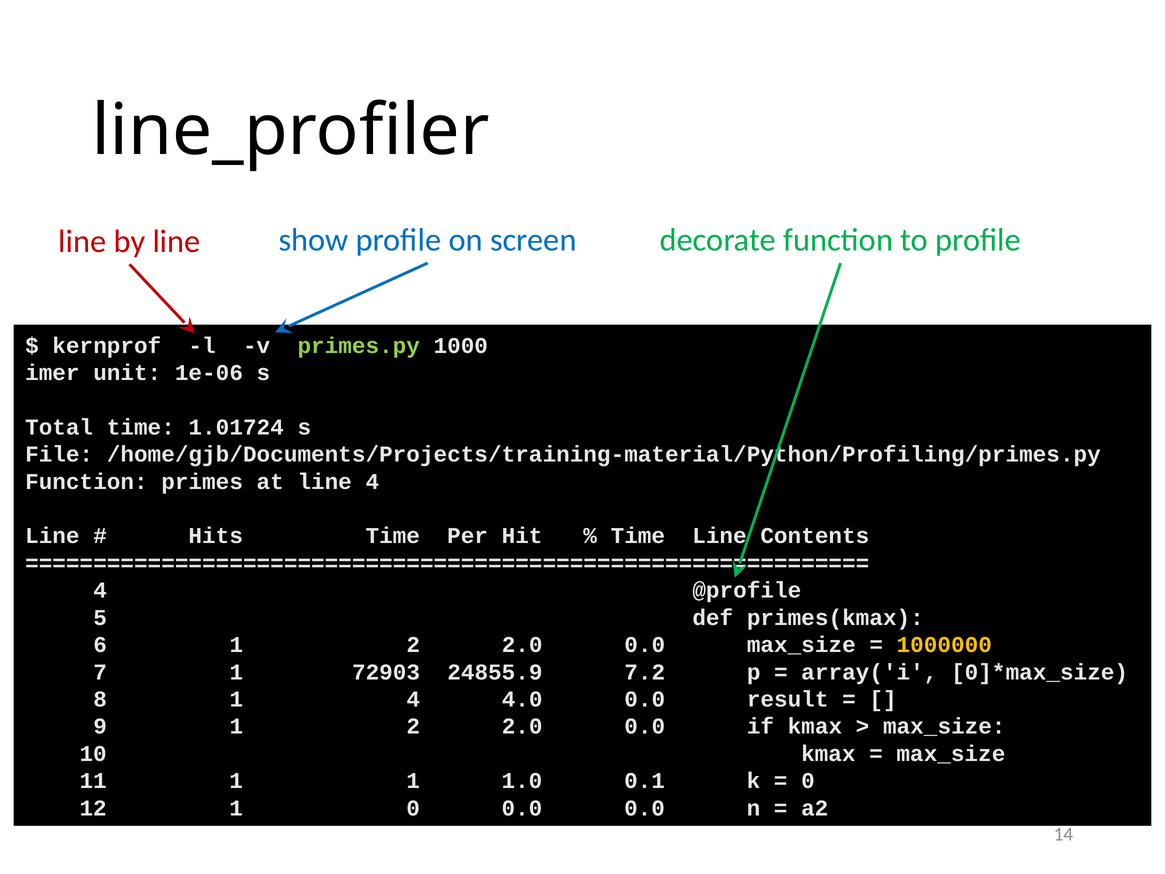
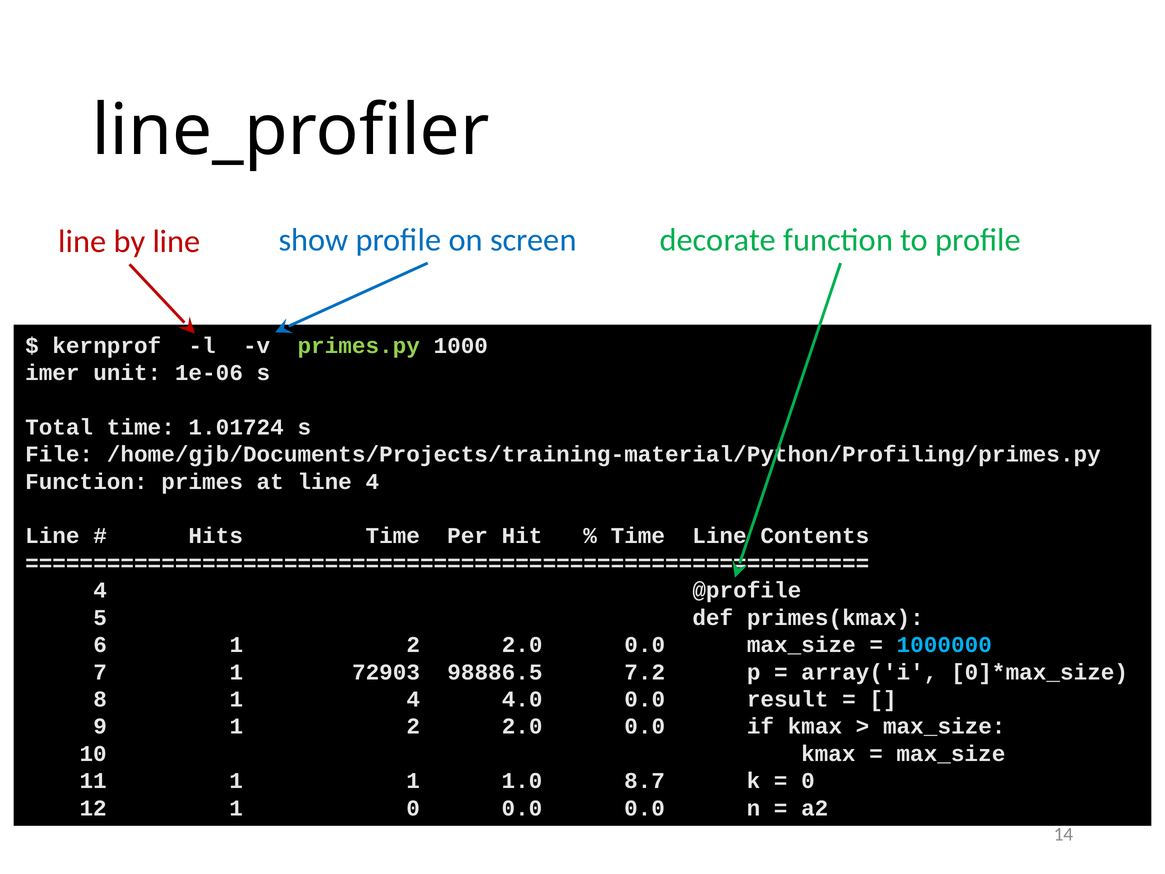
1000000 colour: yellow -> light blue
24855.9: 24855.9 -> 98886.5
0.1: 0.1 -> 8.7
